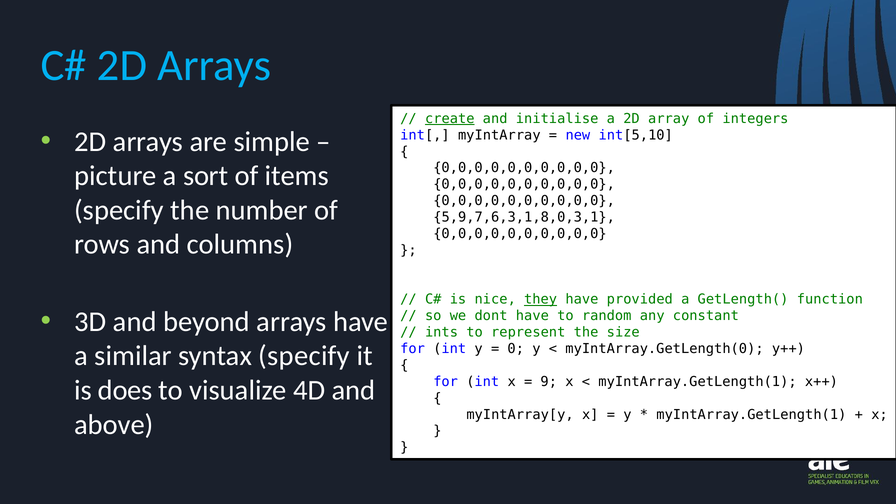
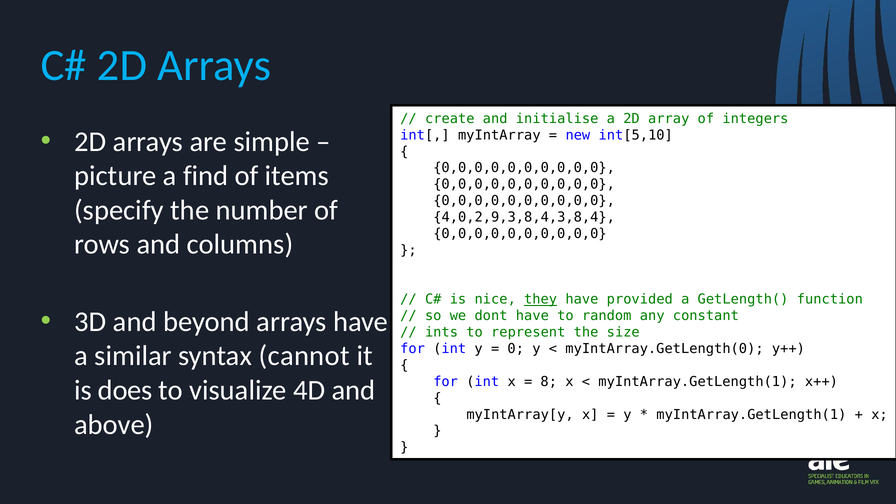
create underline: present -> none
sort: sort -> find
5,9,7,6,3,1,8,0,3,1: 5,9,7,6,3,1,8,0,3,1 -> 4,0,2,9,3,8,4,3,8,4
syntax specify: specify -> cannot
9: 9 -> 8
